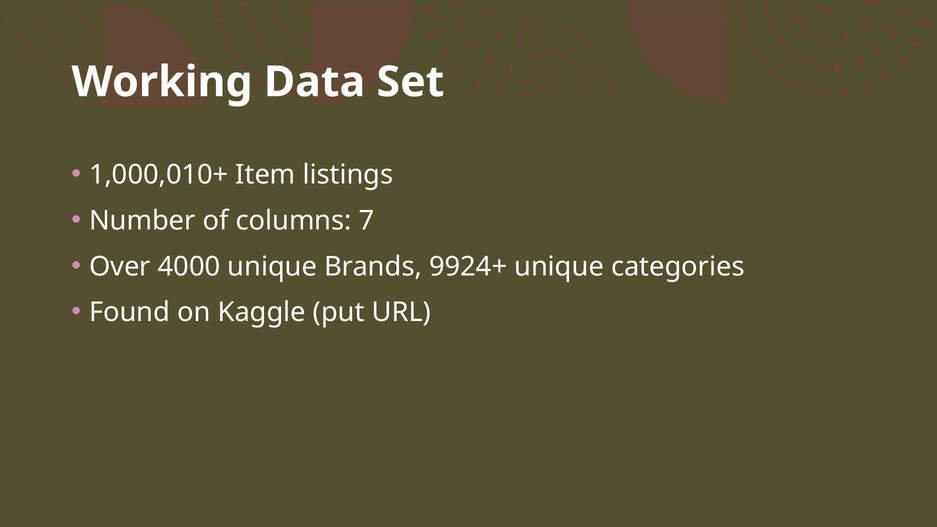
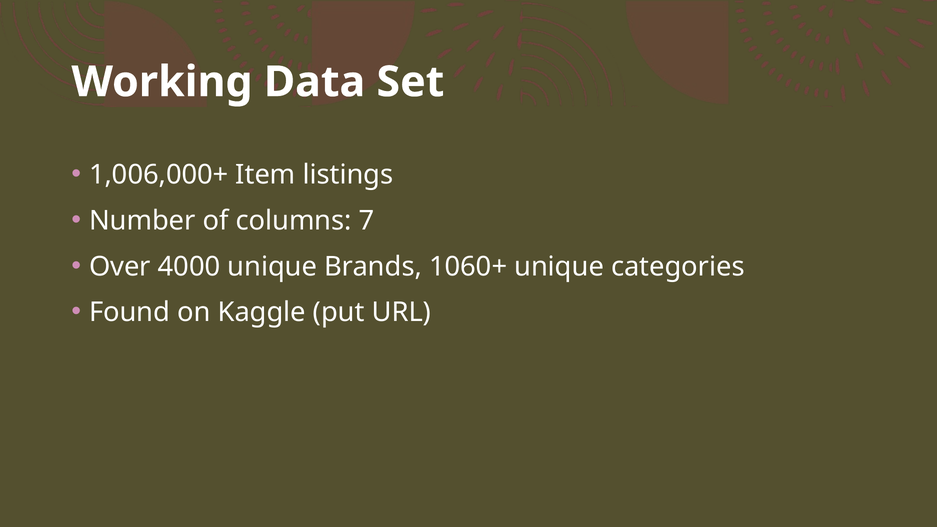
1,000,010+: 1,000,010+ -> 1,006,000+
9924+: 9924+ -> 1060+
